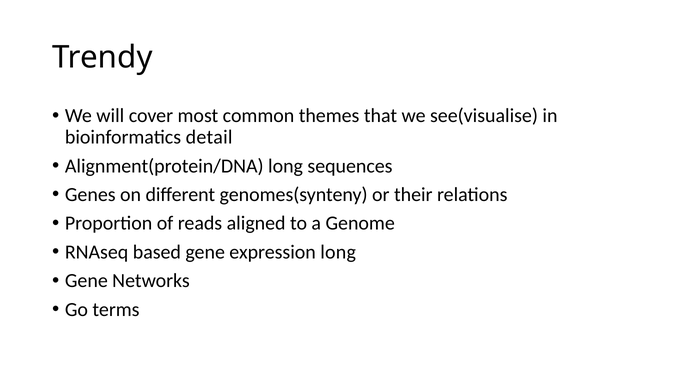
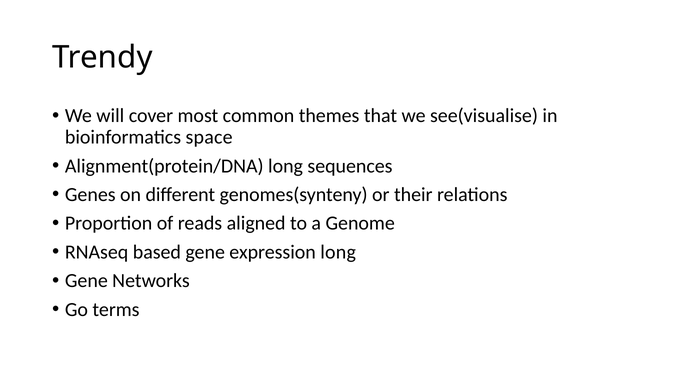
detail: detail -> space
